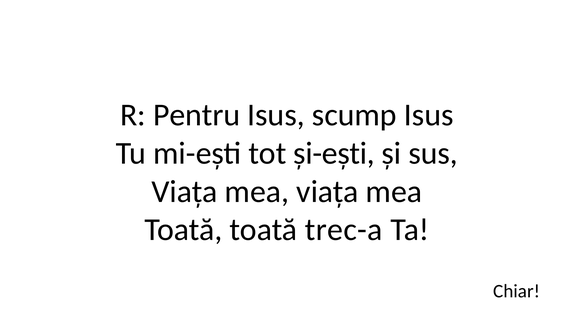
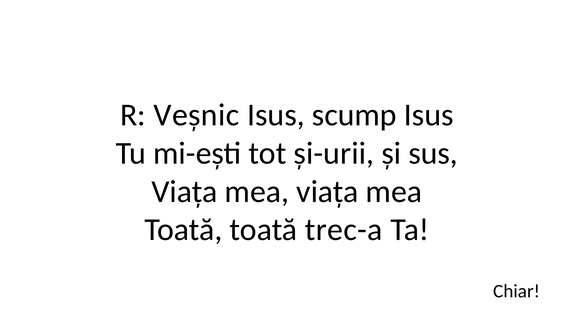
Pentru: Pentru -> Veșnic
și-ești: și-ești -> și-urii
